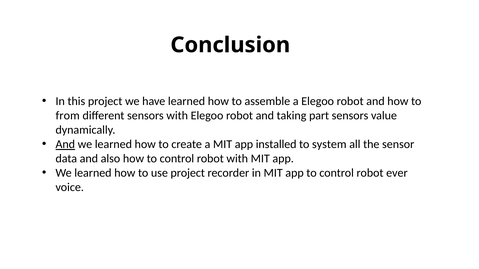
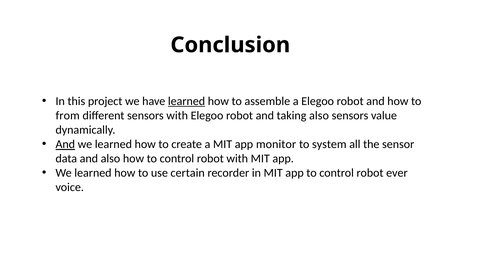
learned at (187, 101) underline: none -> present
taking part: part -> also
installed: installed -> monitor
use project: project -> certain
